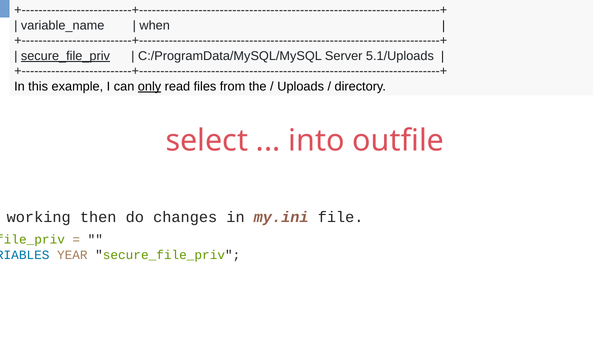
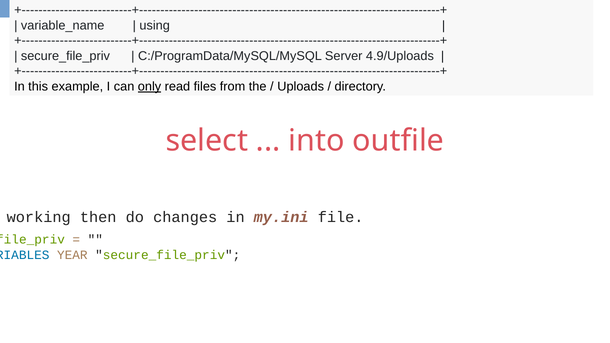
when: when -> using
secure_file_priv at (65, 56) underline: present -> none
5.1/Uploads: 5.1/Uploads -> 4.9/Uploads
